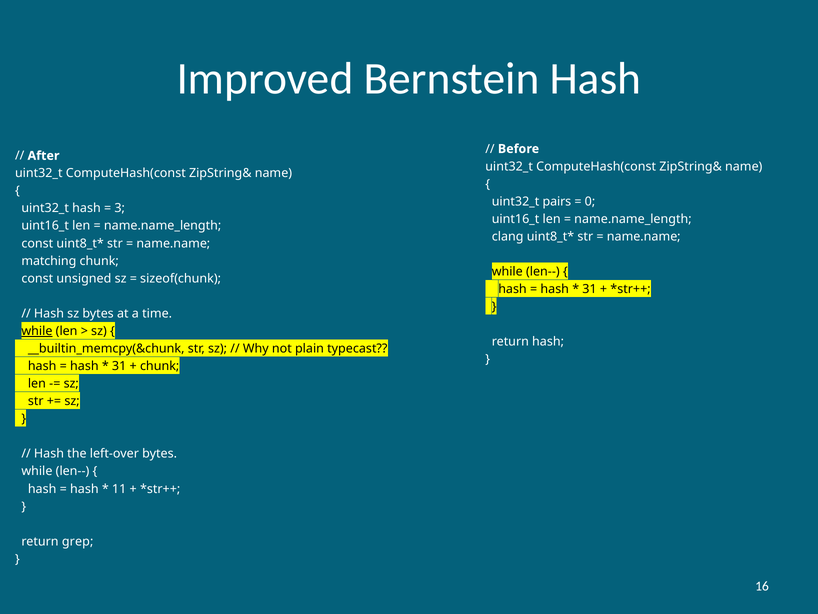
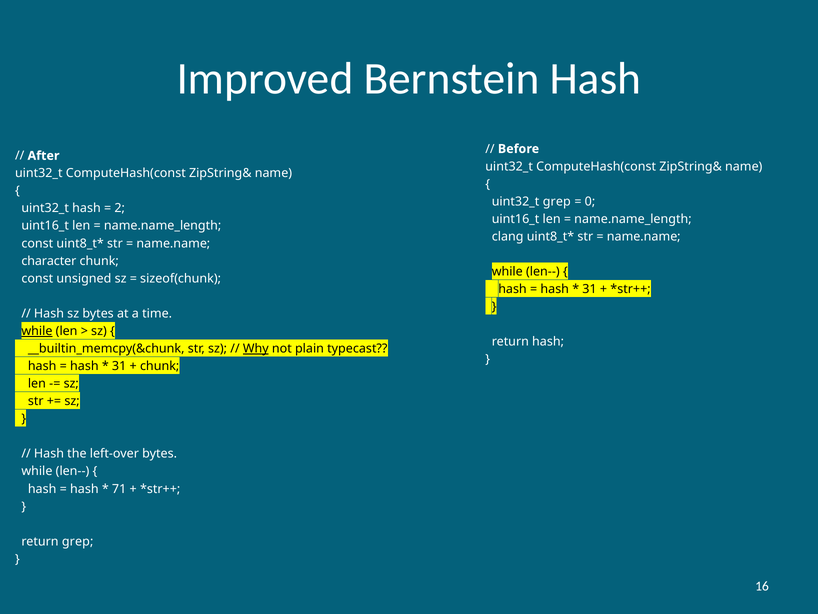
uint32_t pairs: pairs -> grep
3: 3 -> 2
matching: matching -> character
Why underline: none -> present
11: 11 -> 71
